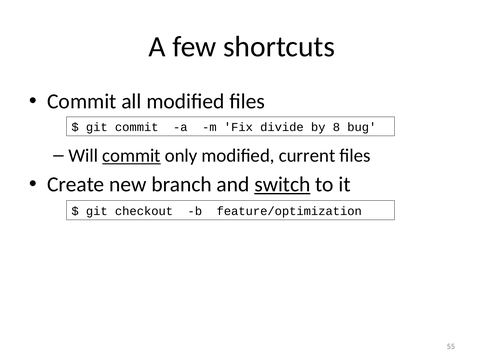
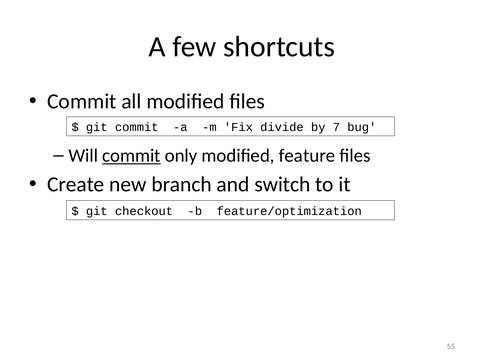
8: 8 -> 7
current: current -> feature
switch underline: present -> none
